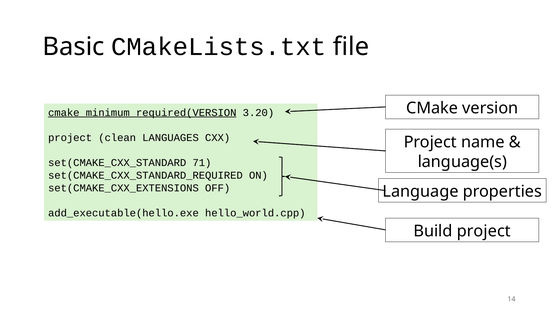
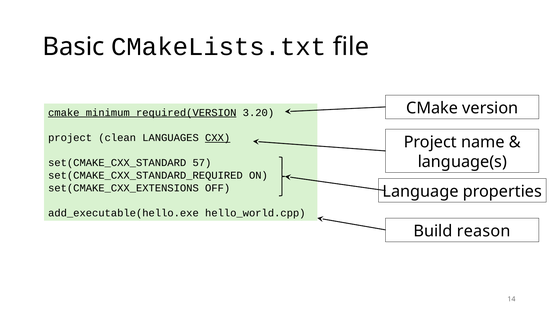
CXX underline: none -> present
71: 71 -> 57
Build project: project -> reason
